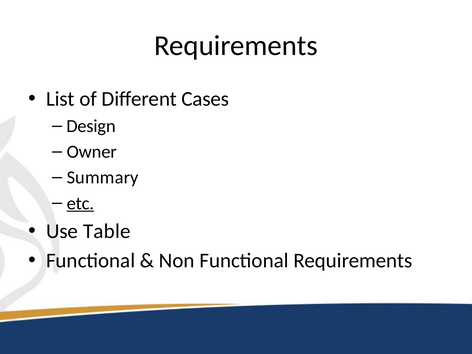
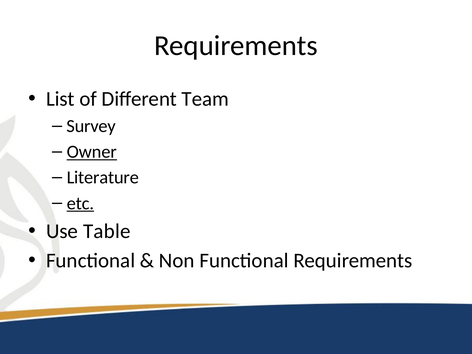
Cases: Cases -> Team
Design: Design -> Survey
Owner underline: none -> present
Summary: Summary -> Literature
